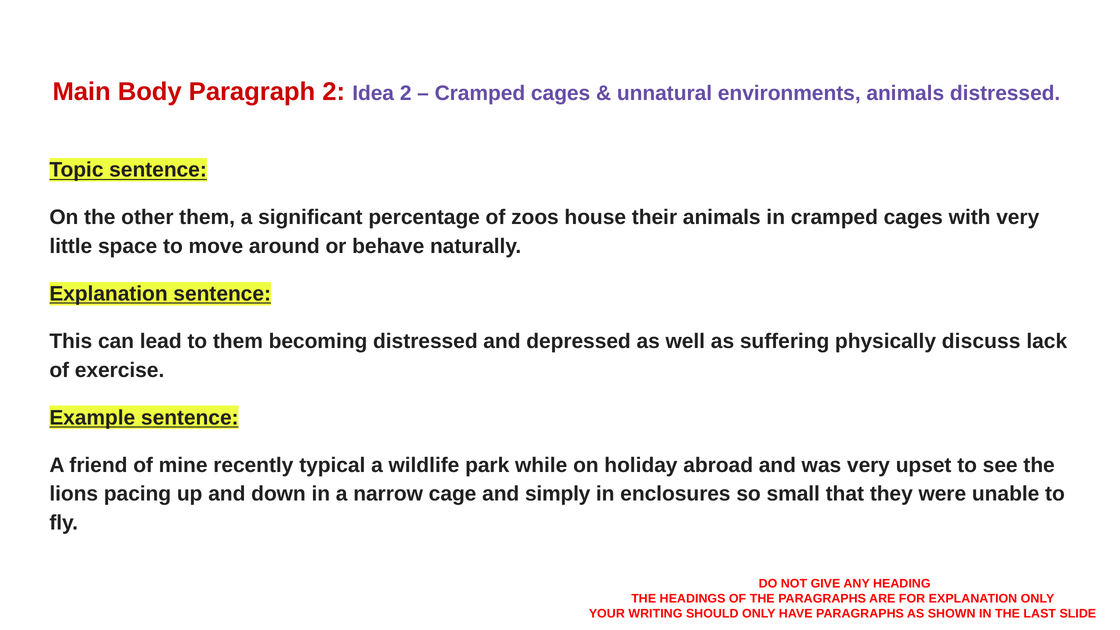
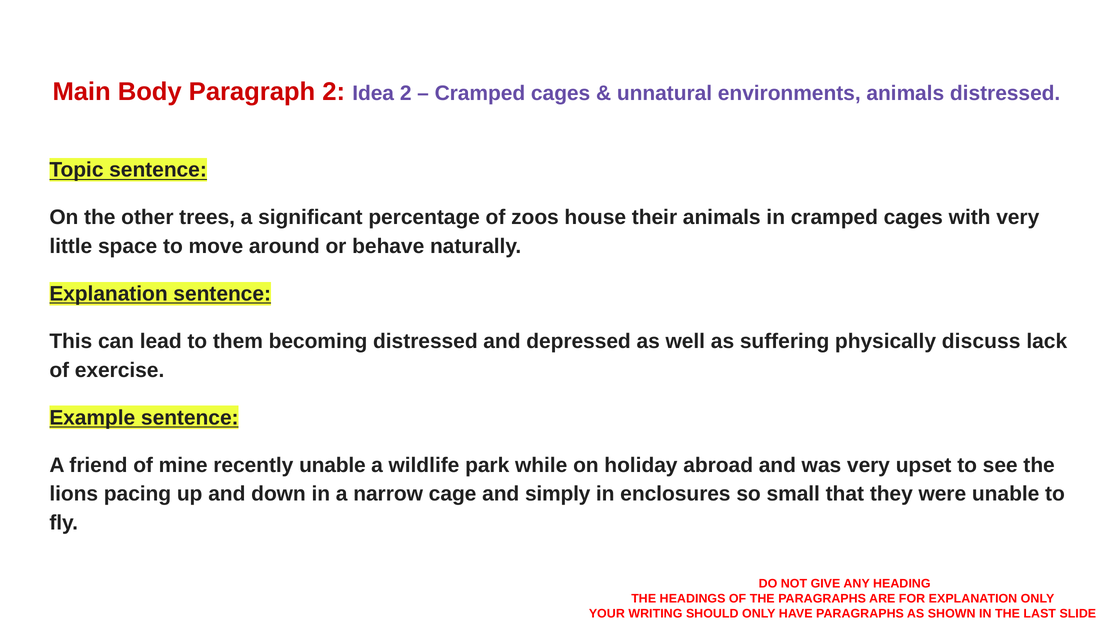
other them: them -> trees
recently typical: typical -> unable
